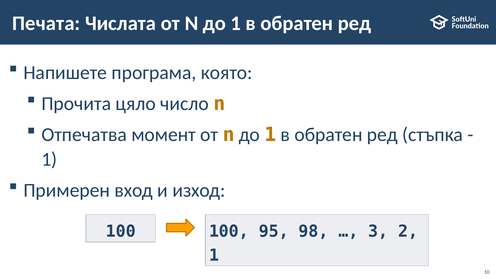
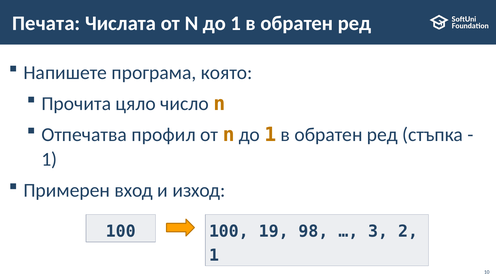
момент: момент -> профил
95: 95 -> 19
